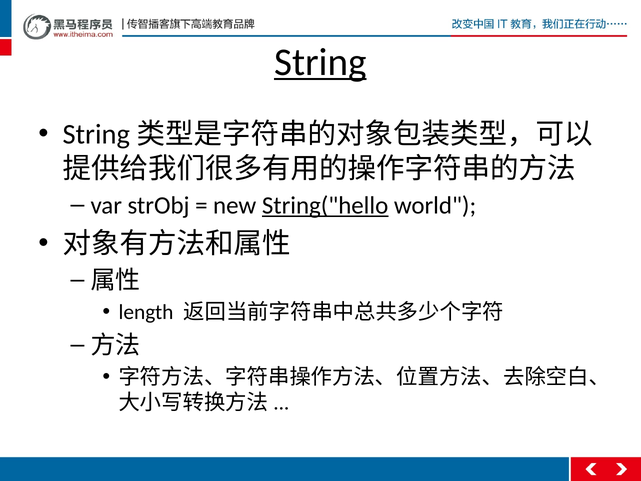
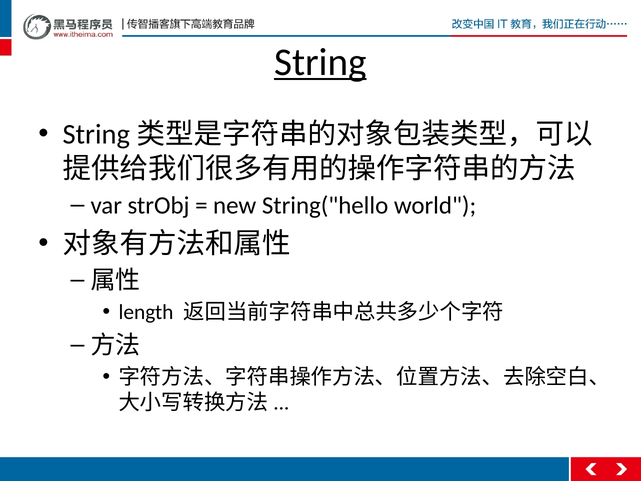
String("hello underline: present -> none
